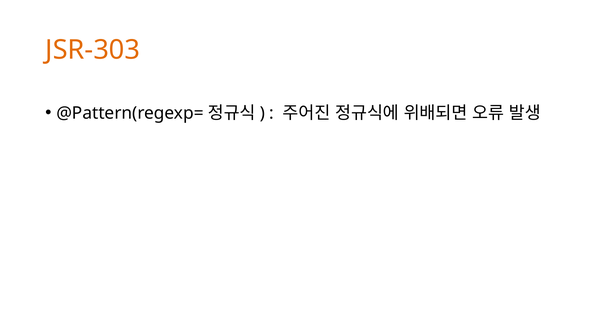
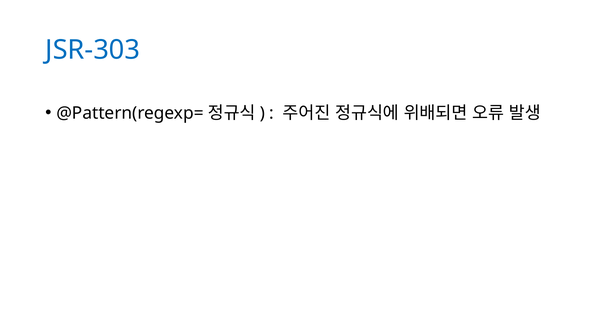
JSR-303 colour: orange -> blue
